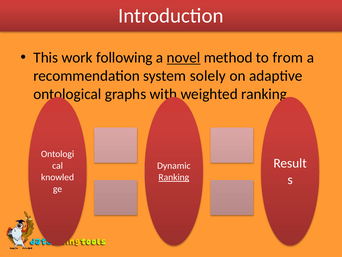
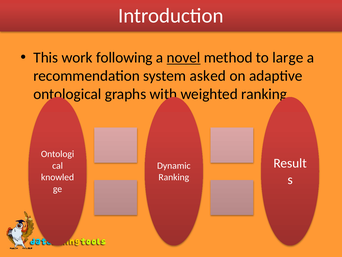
from: from -> large
solely: solely -> asked
Ranking at (174, 177) underline: present -> none
